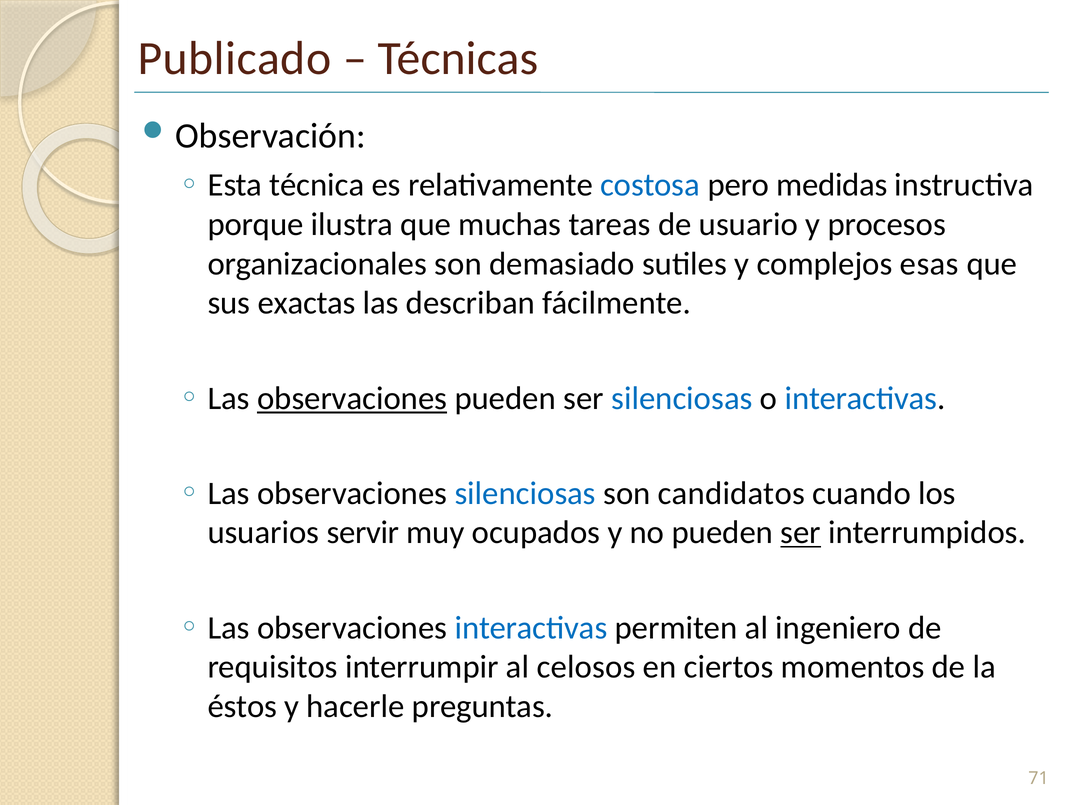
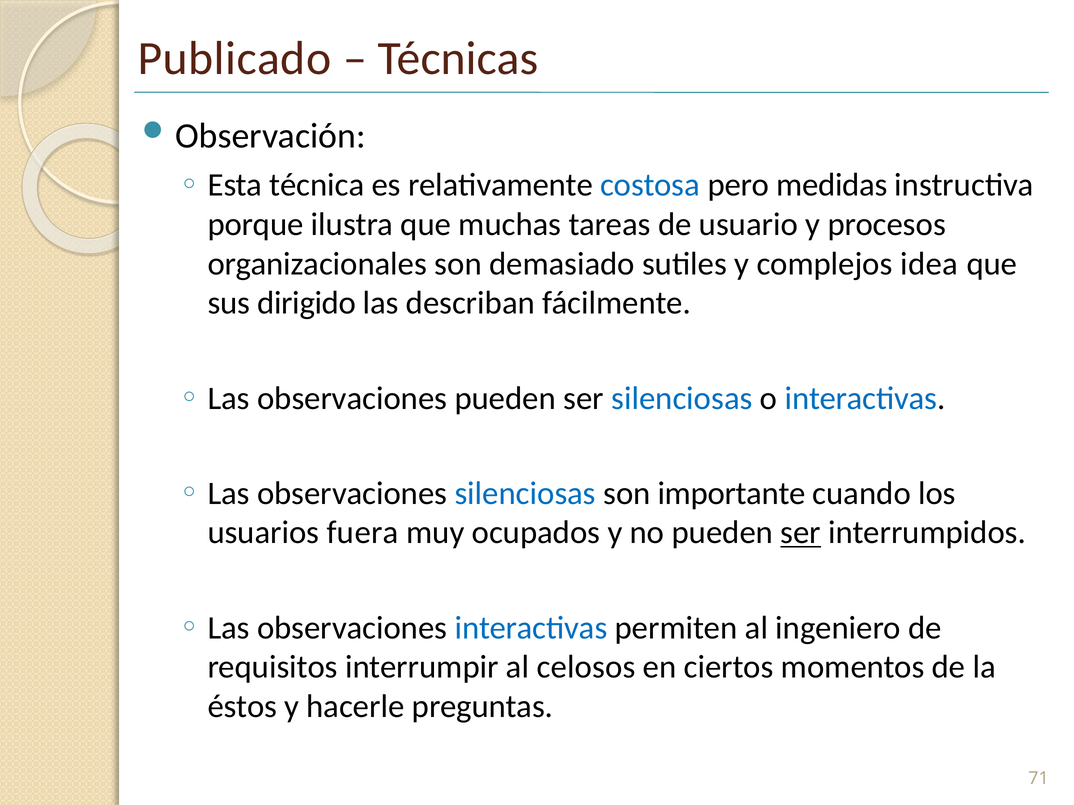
esas: esas -> idea
exactas: exactas -> dirigido
observaciones at (352, 398) underline: present -> none
candidatos: candidatos -> importante
servir: servir -> fuera
